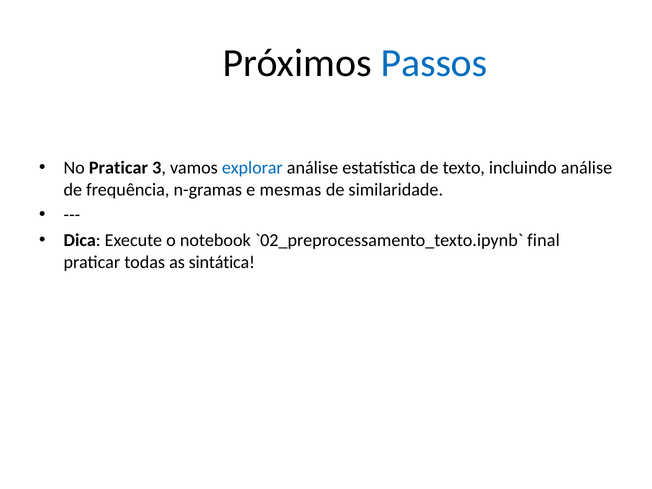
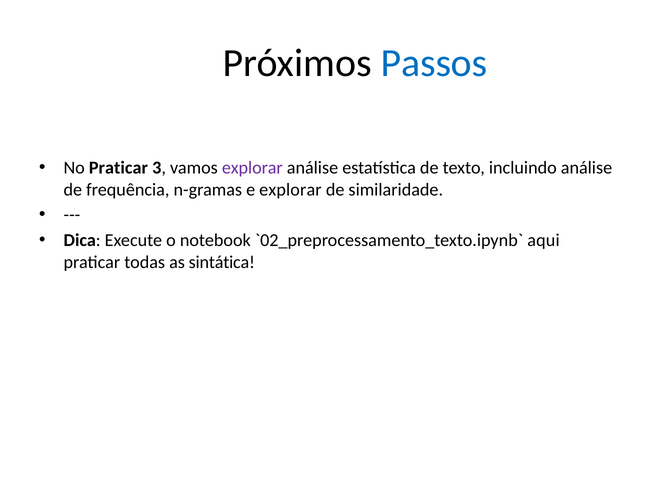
explorar at (252, 168) colour: blue -> purple
e mesmas: mesmas -> explorar
final: final -> aqui
